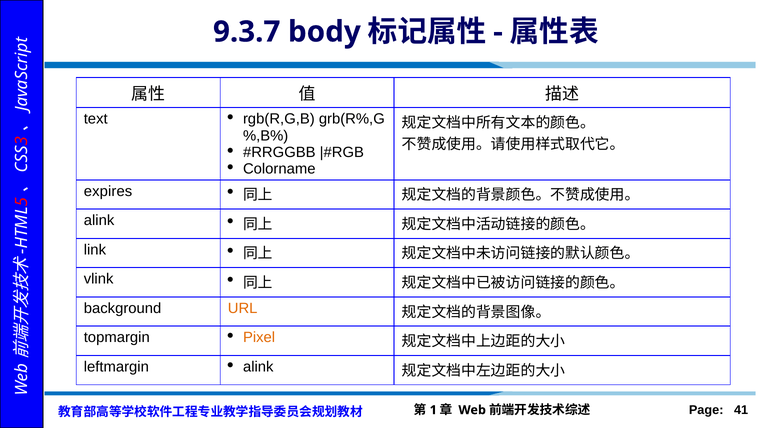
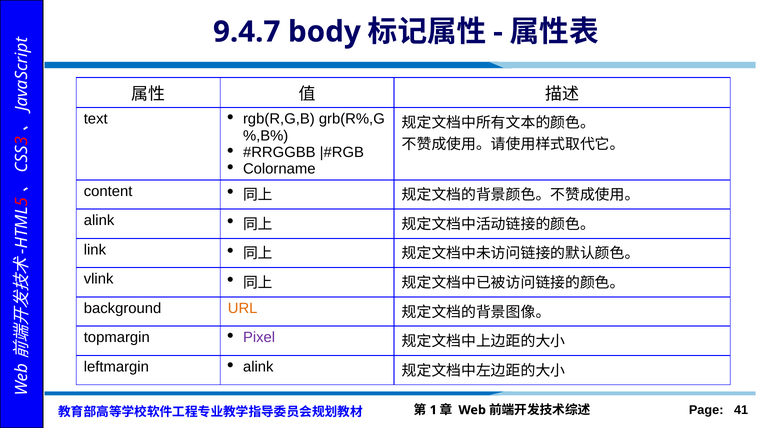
9.3.7: 9.3.7 -> 9.4.7
expires: expires -> content
Pixel colour: orange -> purple
